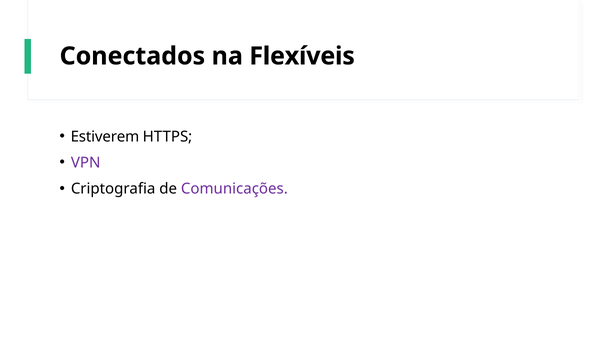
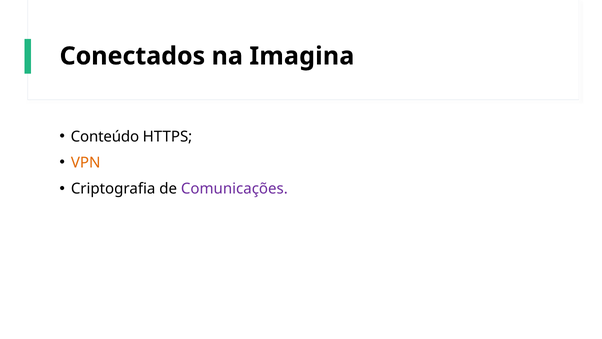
Flexíveis: Flexíveis -> Imagina
Estiverem: Estiverem -> Conteúdo
VPN colour: purple -> orange
